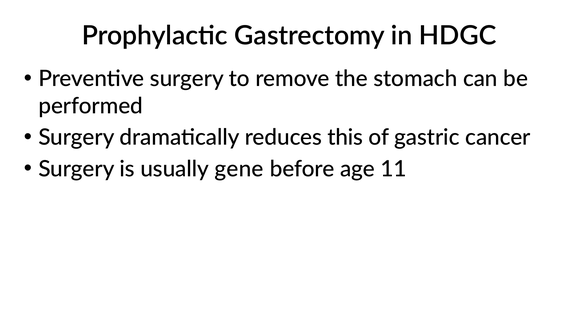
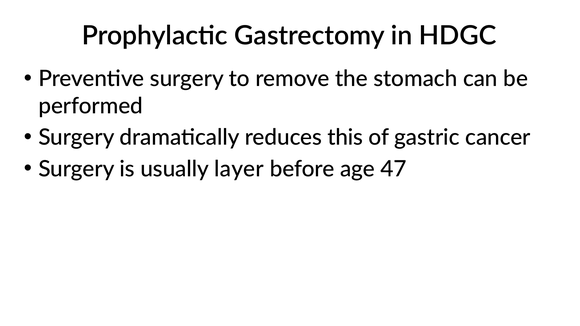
gene: gene -> layer
11: 11 -> 47
